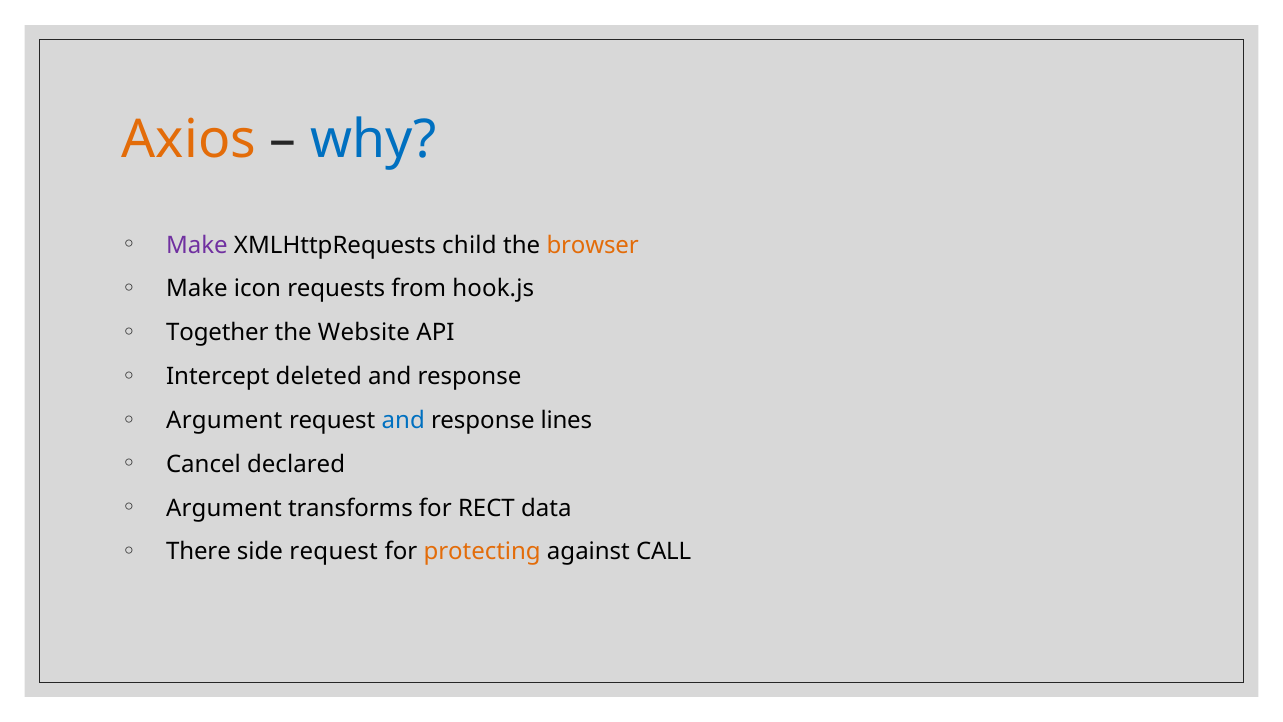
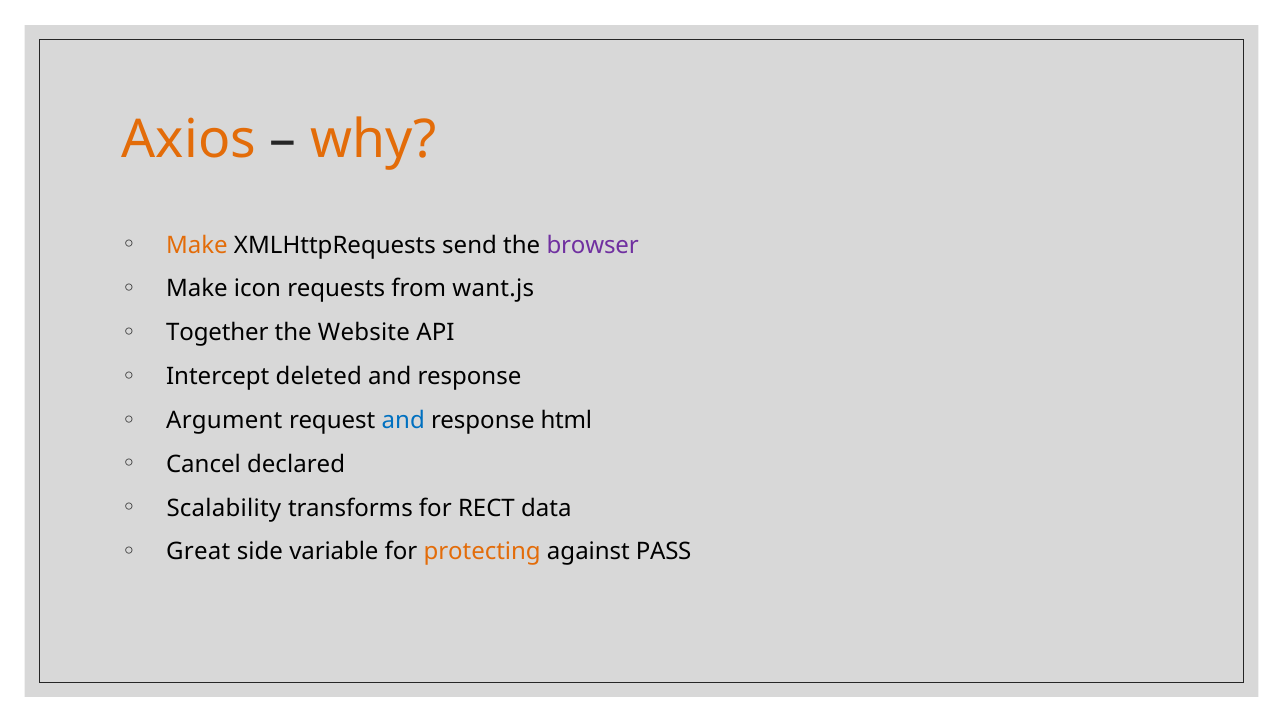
why colour: blue -> orange
Make at (197, 245) colour: purple -> orange
child: child -> send
browser colour: orange -> purple
hook.js: hook.js -> want.js
lines: lines -> html
Argument at (224, 508): Argument -> Scalability
There: There -> Great
side request: request -> variable
CALL: CALL -> PASS
